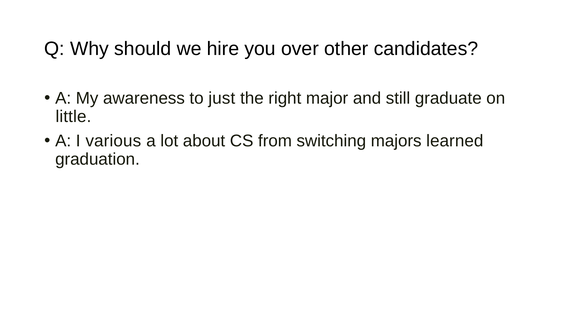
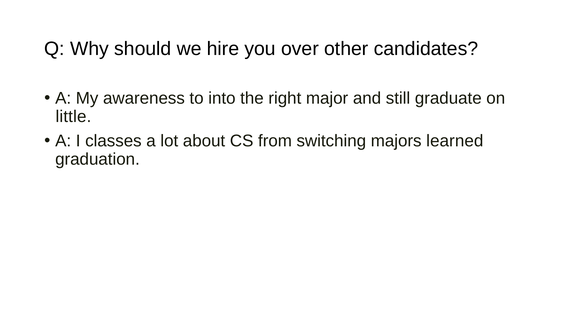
just: just -> into
various: various -> classes
